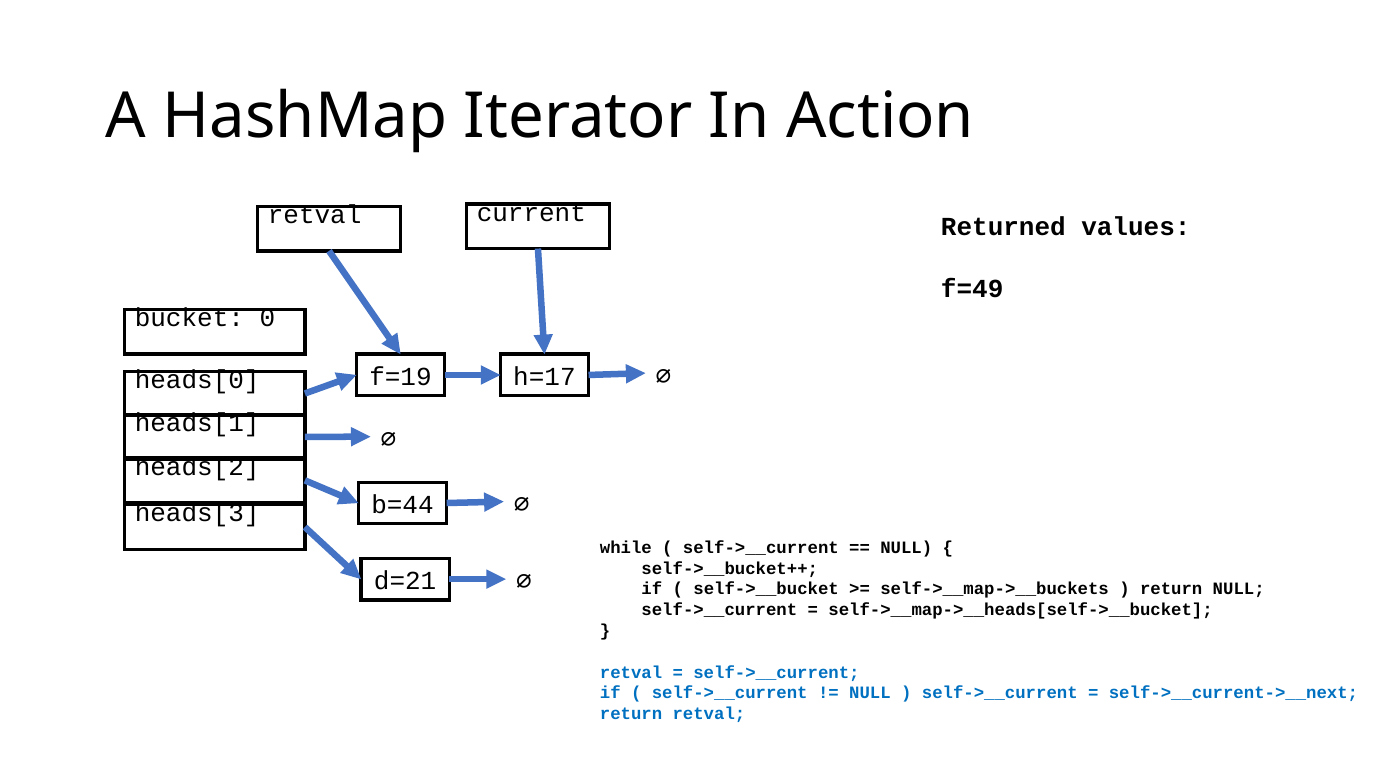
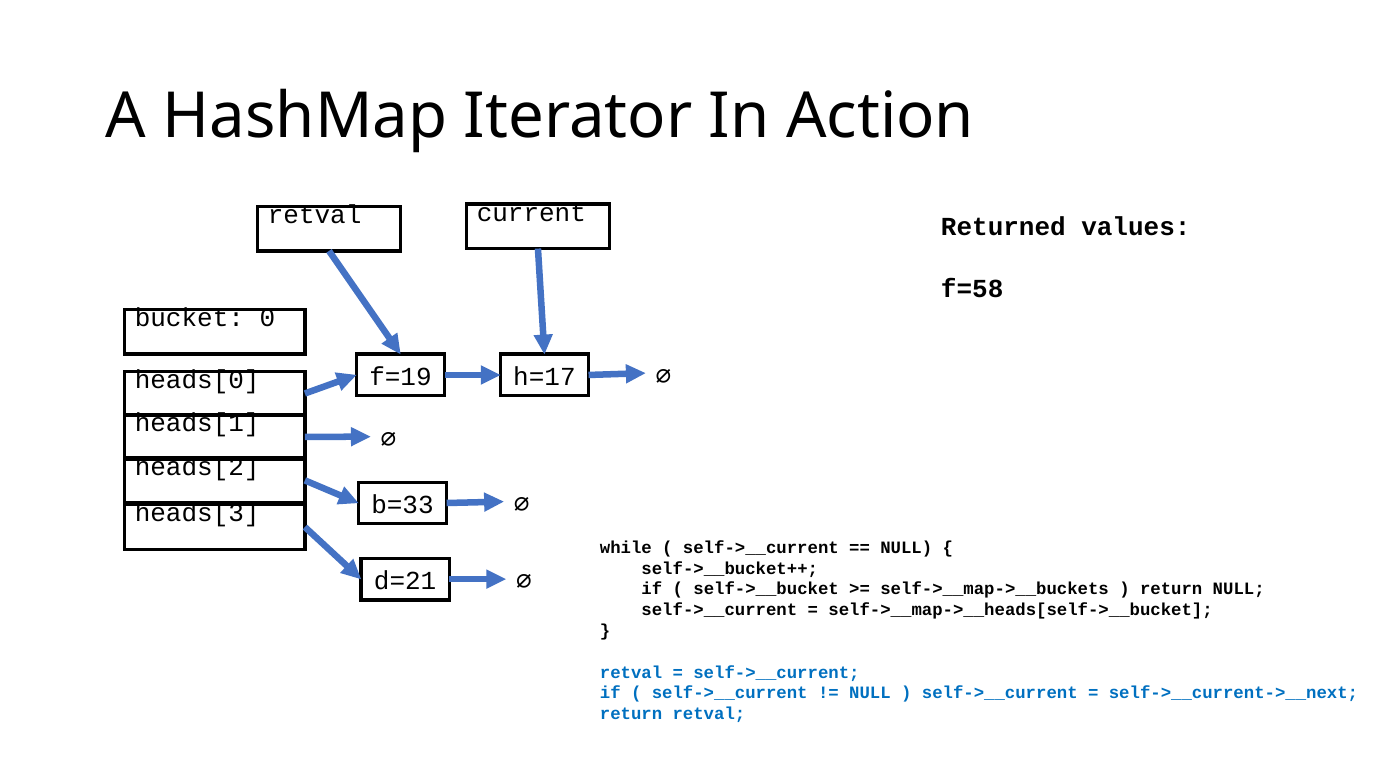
f=49: f=49 -> f=58
b=44: b=44 -> b=33
